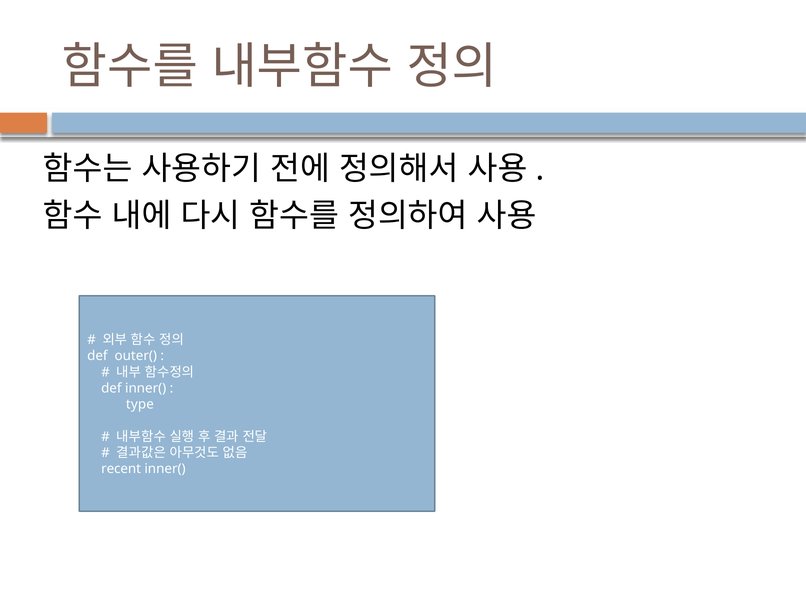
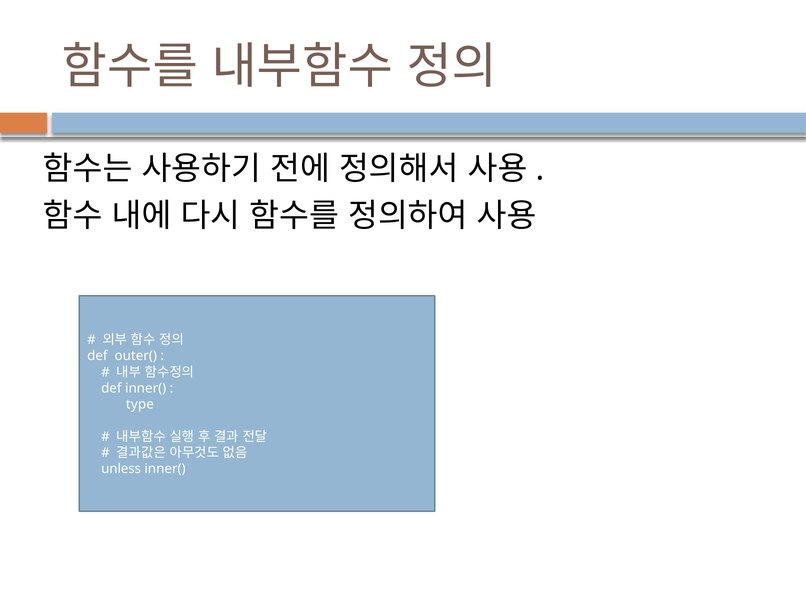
recent: recent -> unless
